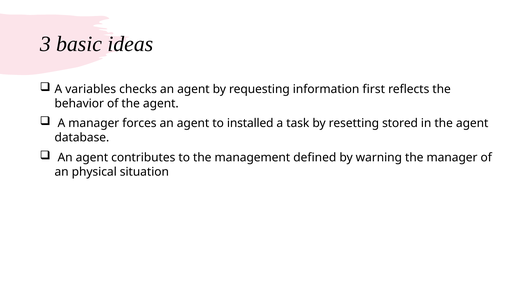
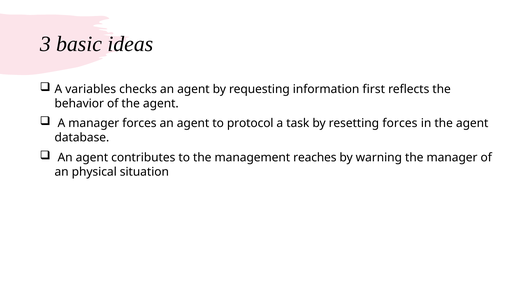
installed: installed -> protocol
resetting stored: stored -> forces
defined: defined -> reaches
